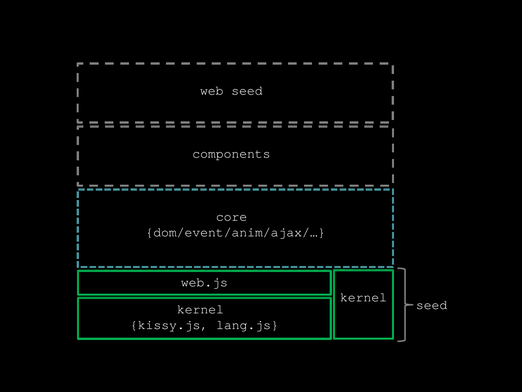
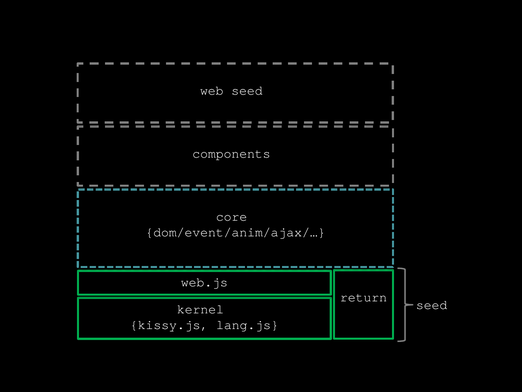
kernel at (364, 297): kernel -> return
